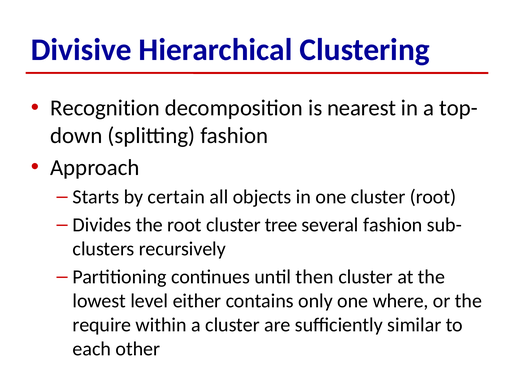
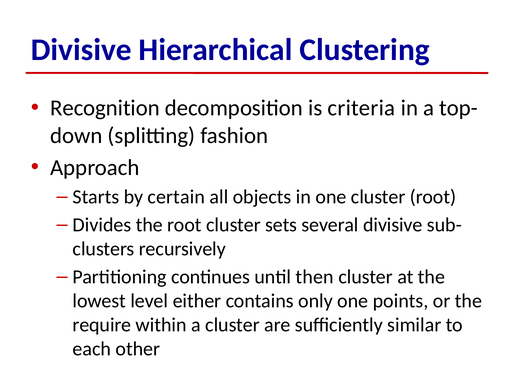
nearest: nearest -> criteria
tree: tree -> sets
several fashion: fashion -> divisive
where: where -> points
